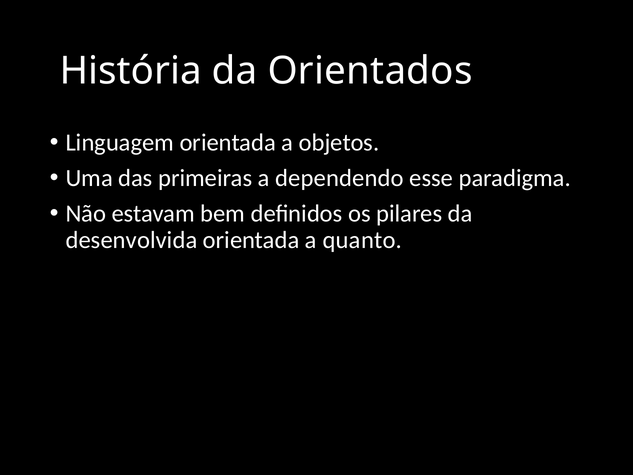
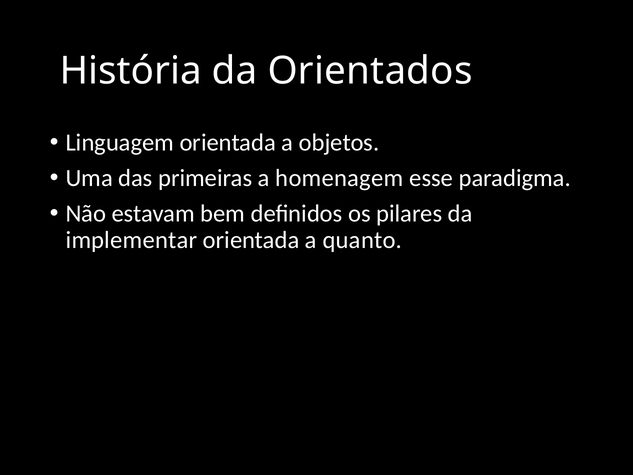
dependendo: dependendo -> homenagem
desenvolvida: desenvolvida -> implementar
